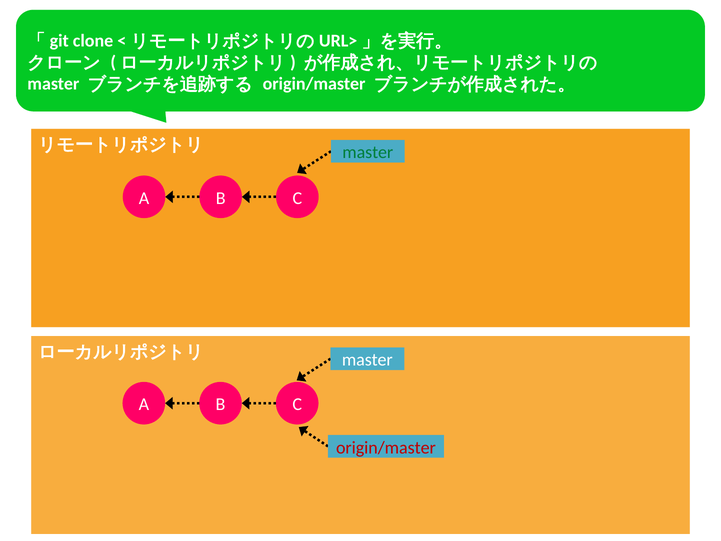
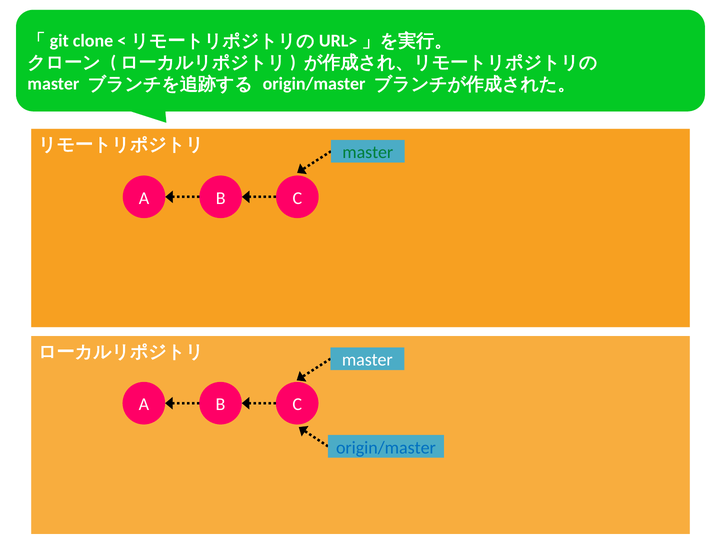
origin/master at (386, 447) colour: red -> blue
